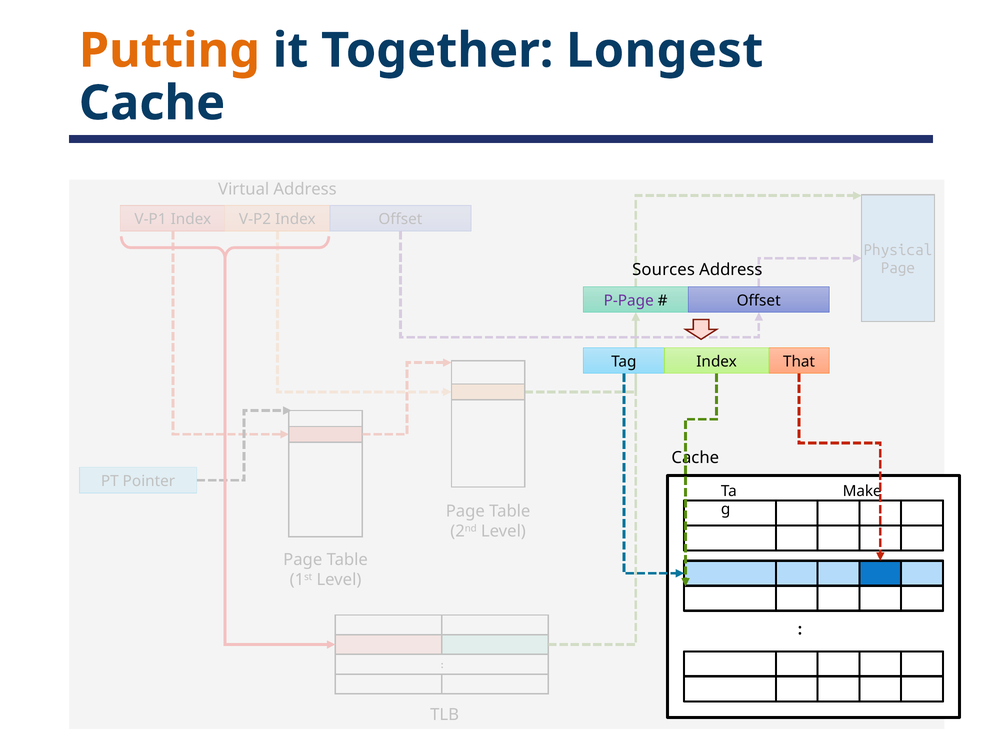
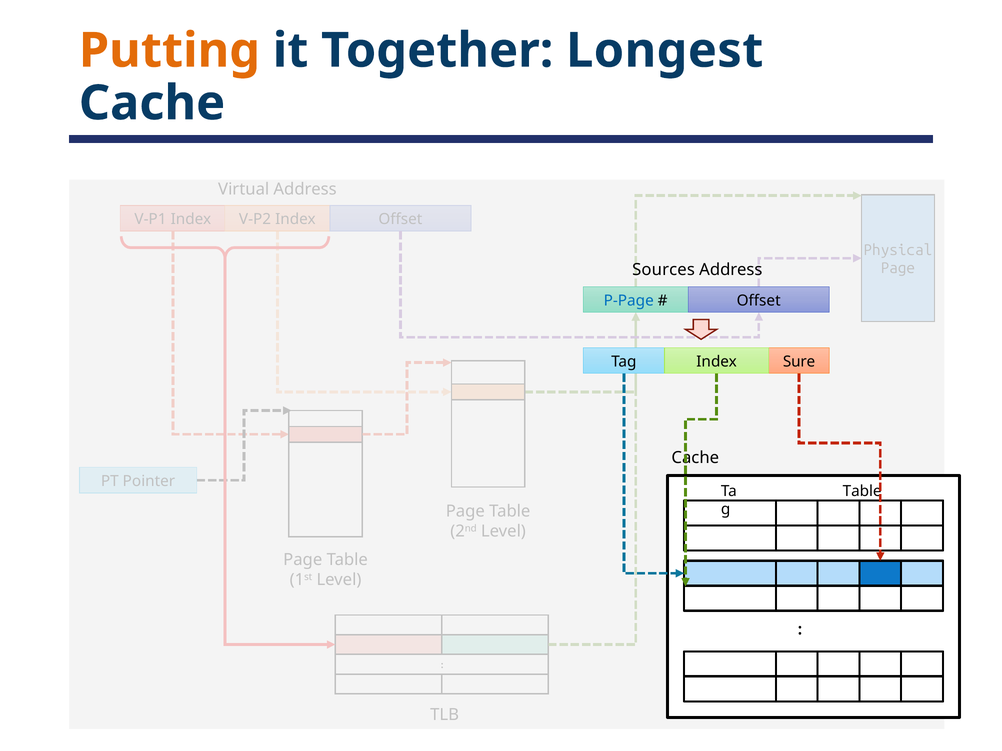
P-Page colour: purple -> blue
That: That -> Sure
Make at (862, 491): Make -> Table
